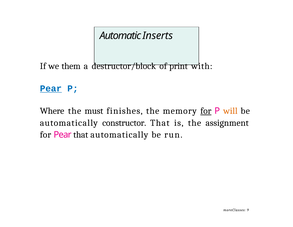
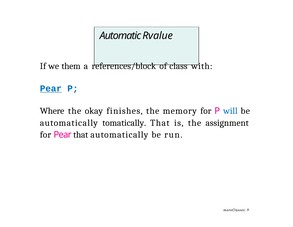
Inserts: Inserts -> Rvalue
destructor/block: destructor/block -> references/block
print: print -> class
must: must -> okay
for at (206, 111) underline: present -> none
will colour: orange -> blue
constructor: constructor -> tomatically
